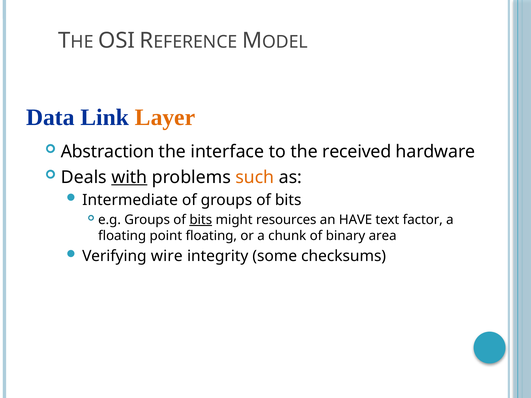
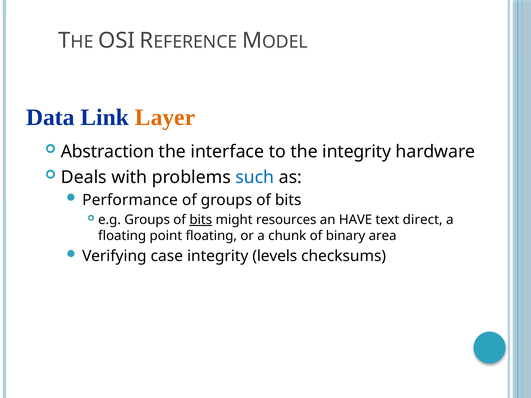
the received: received -> integrity
with underline: present -> none
such colour: orange -> blue
Intermediate: Intermediate -> Performance
factor: factor -> direct
wire: wire -> case
some: some -> levels
